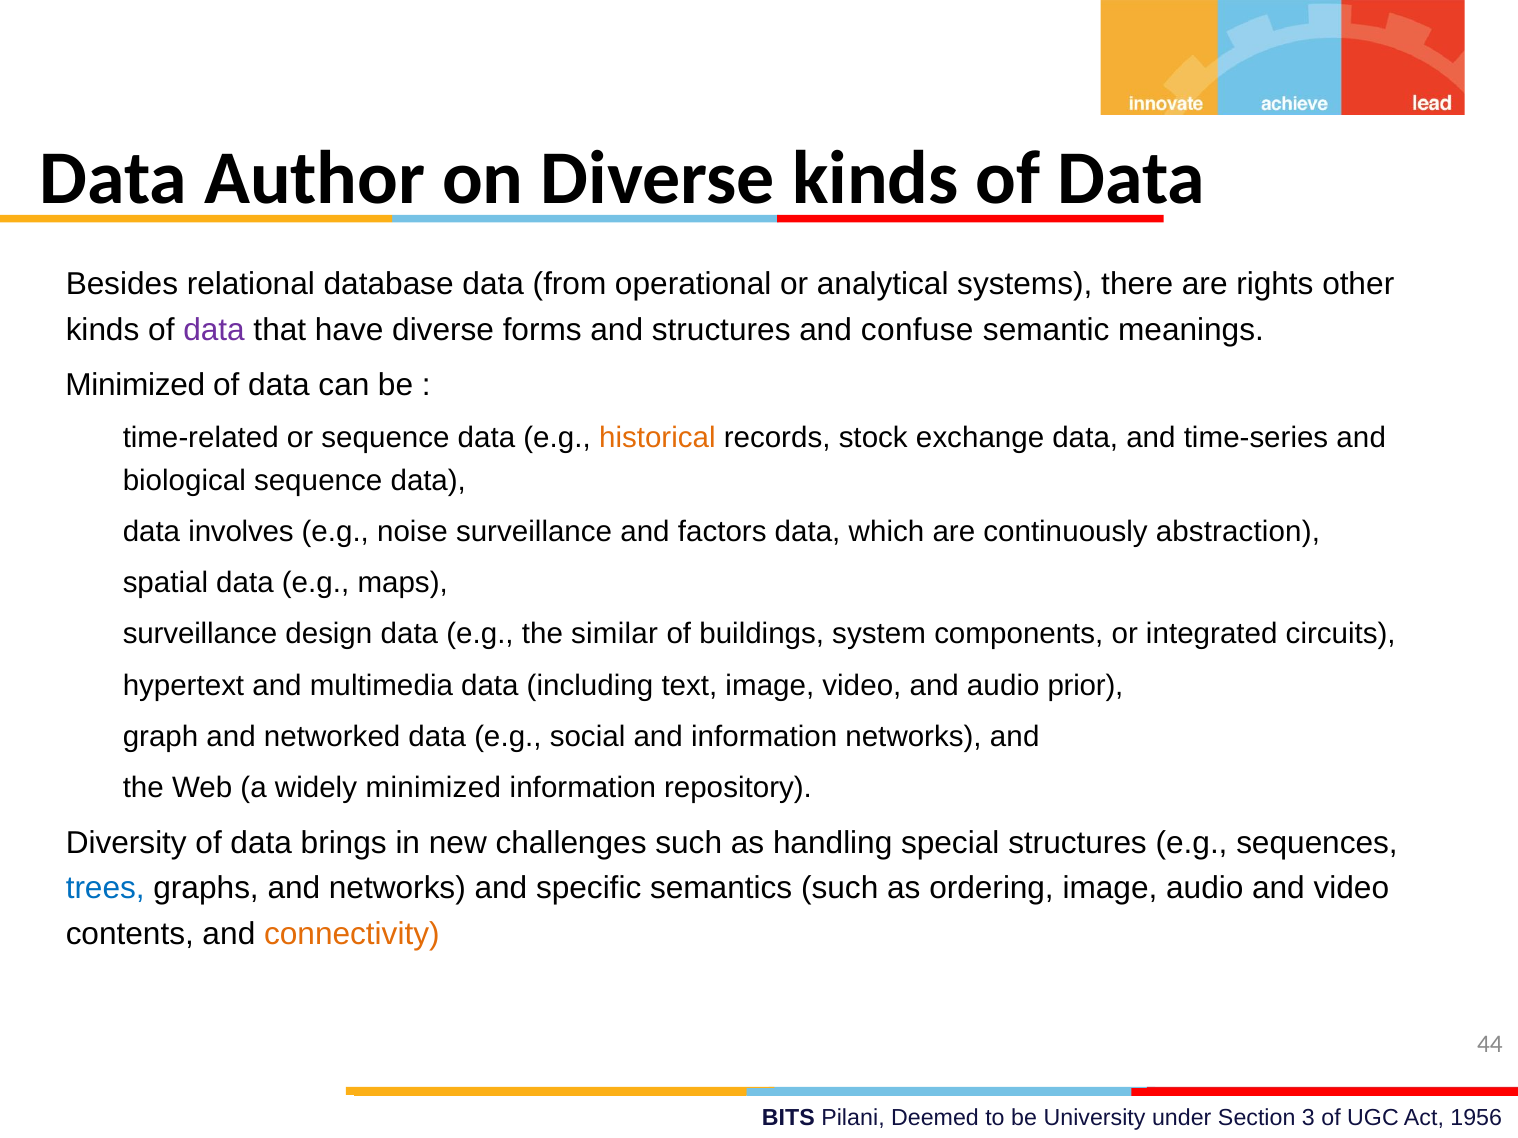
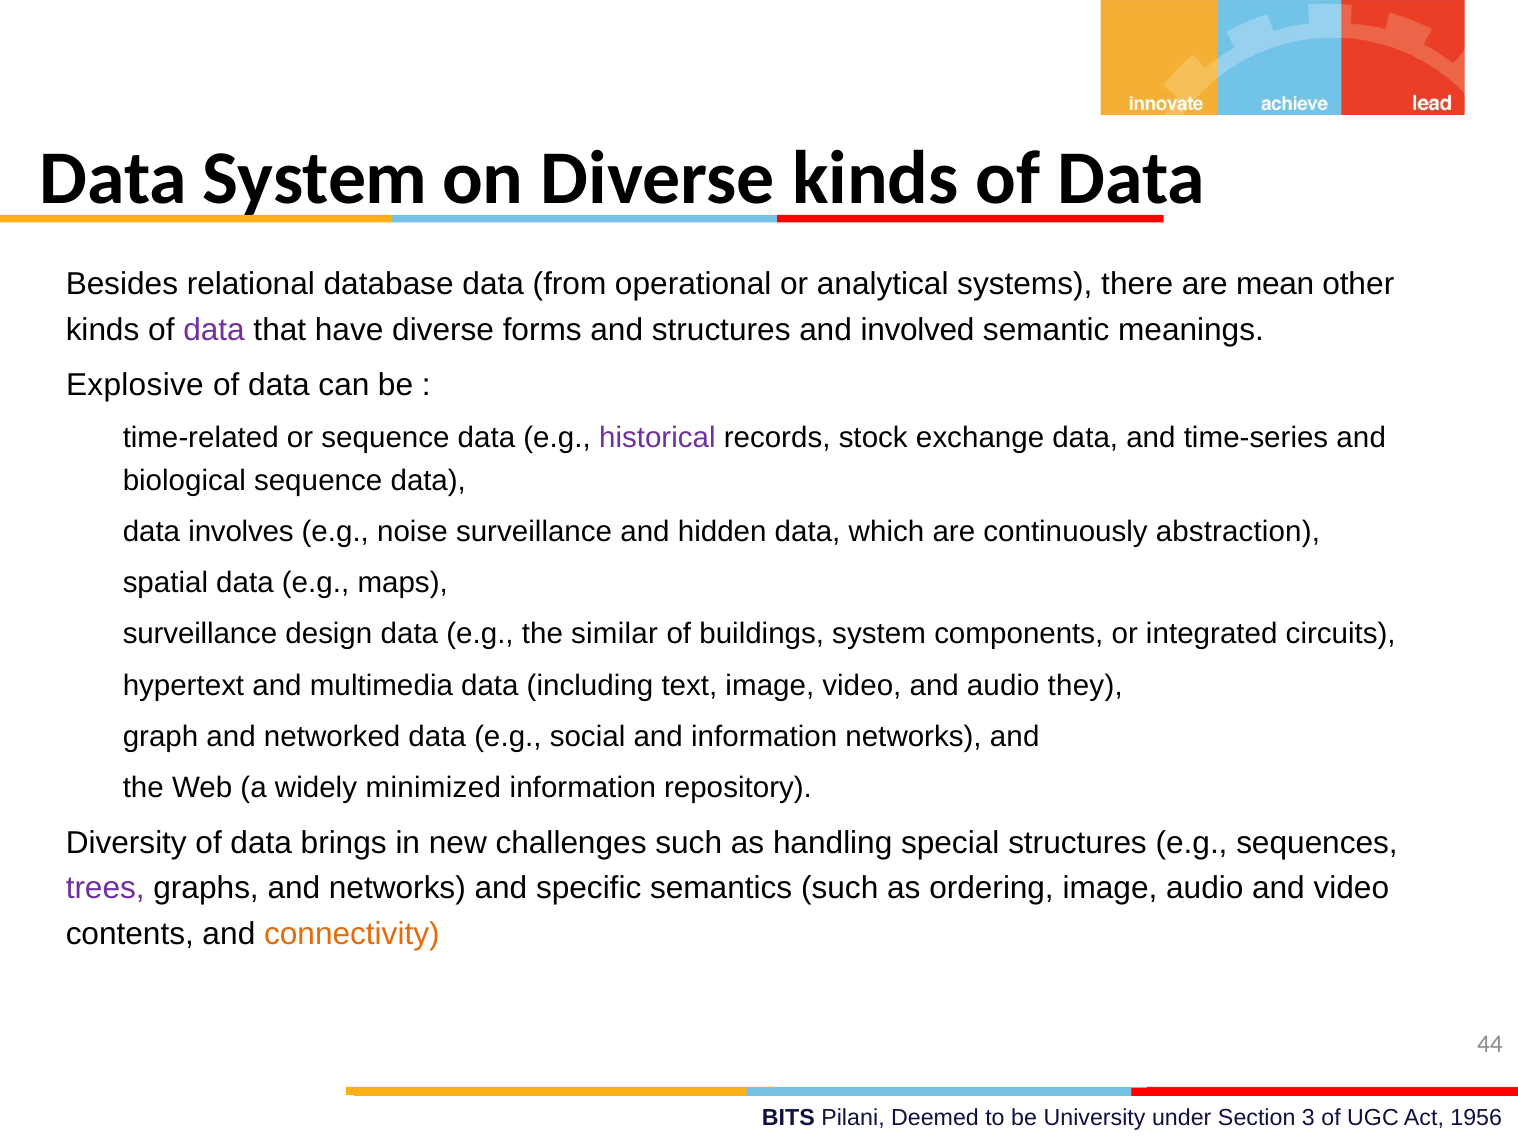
Data Author: Author -> System
rights: rights -> mean
confuse: confuse -> involved
Minimized at (135, 386): Minimized -> Explosive
historical colour: orange -> purple
factors: factors -> hidden
prior: prior -> they
trees colour: blue -> purple
